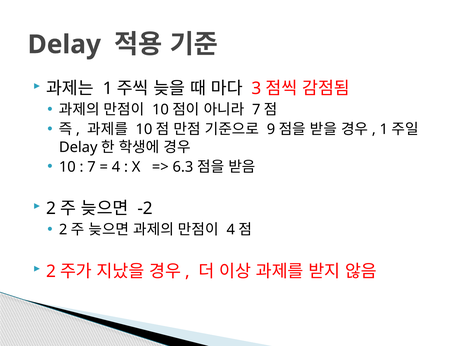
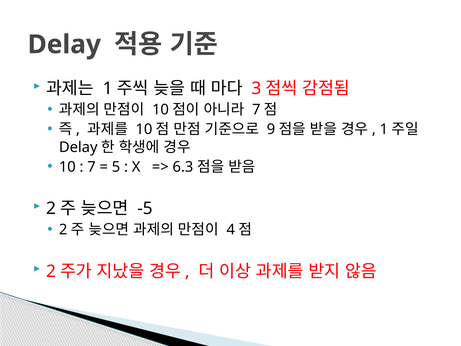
4 at (116, 167): 4 -> 5
-2: -2 -> -5
